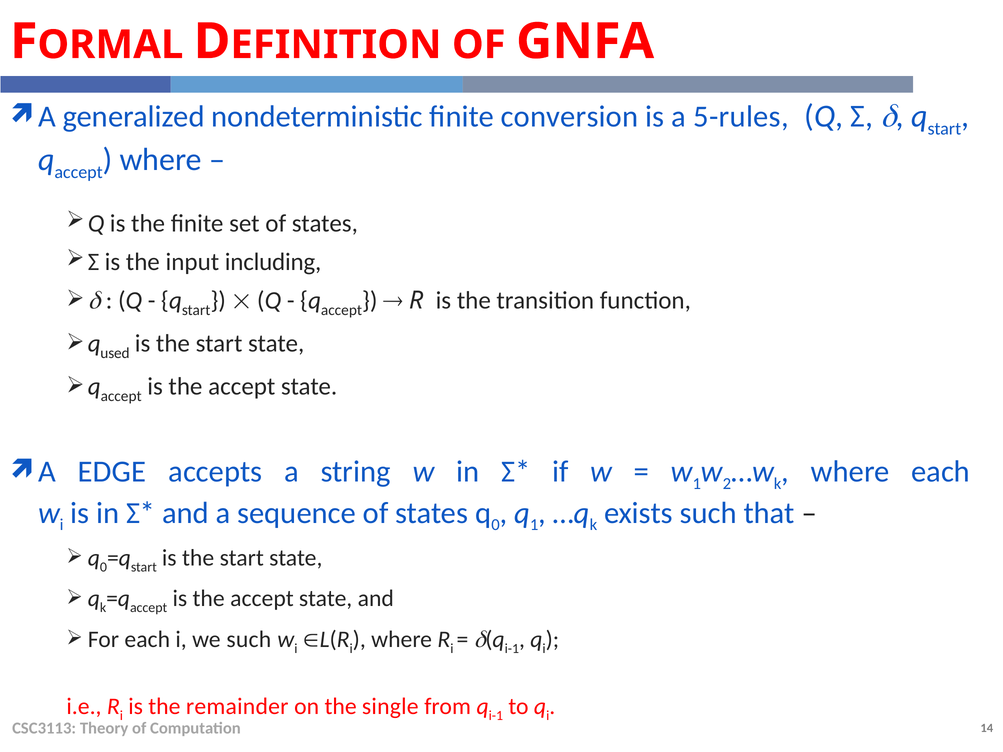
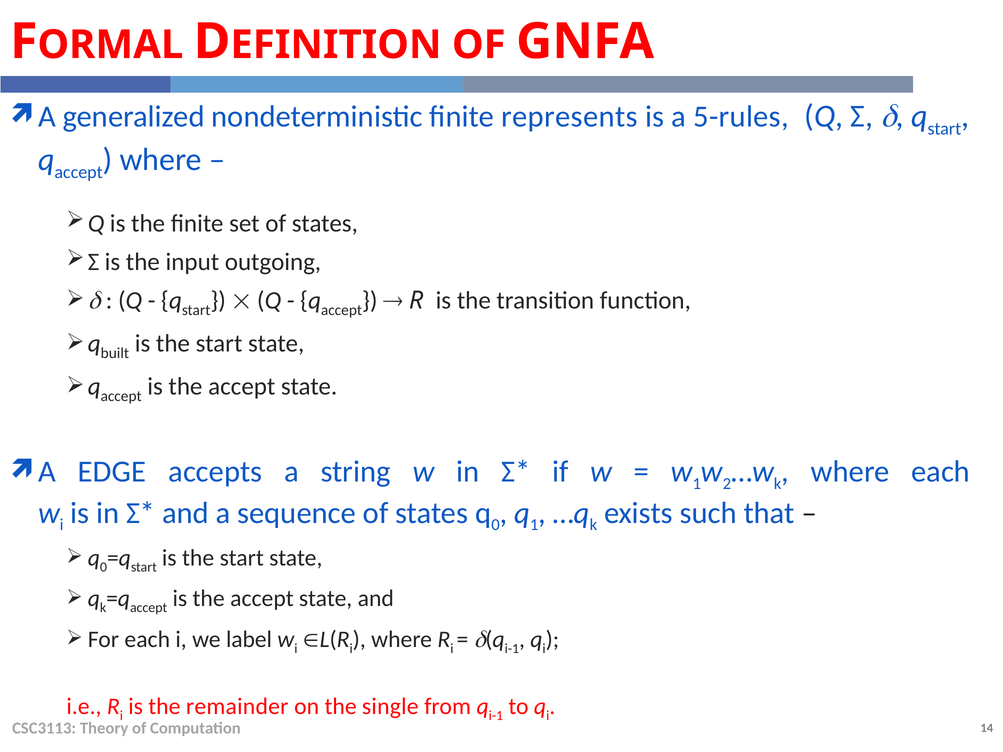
conversion: conversion -> represents
including: including -> outgoing
used: used -> built
we such: such -> label
